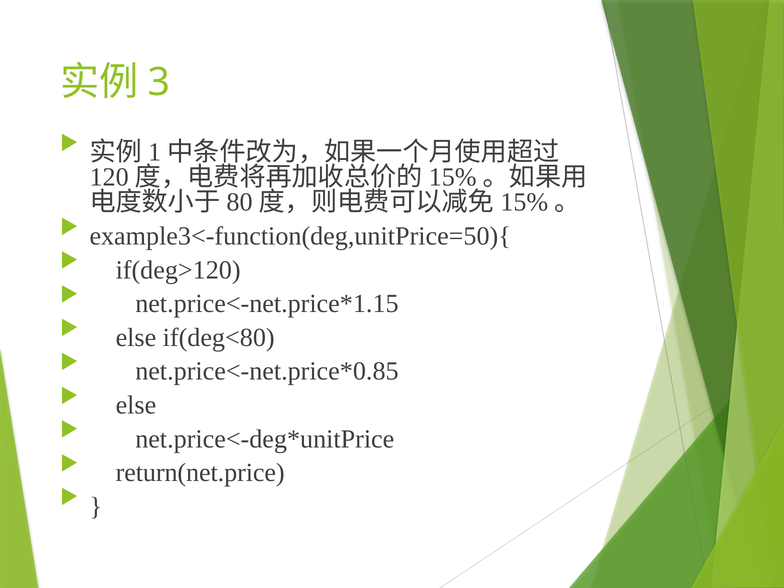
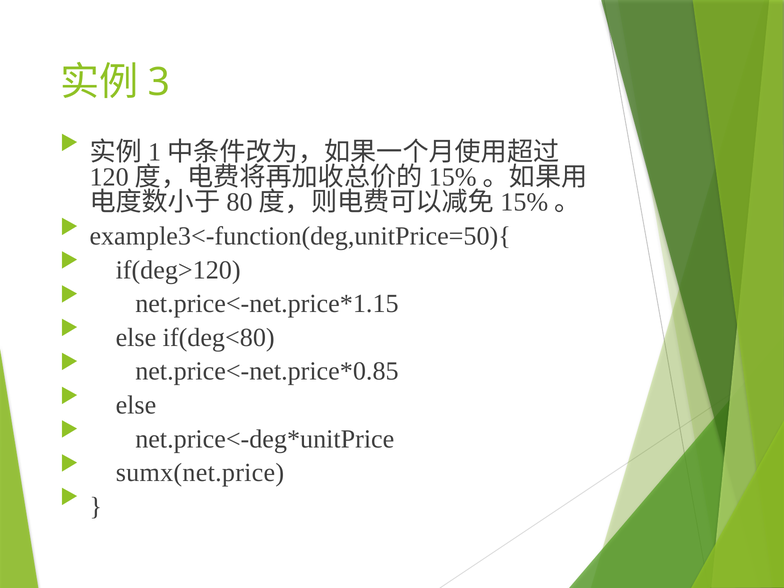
return(net.price: return(net.price -> sumx(net.price
